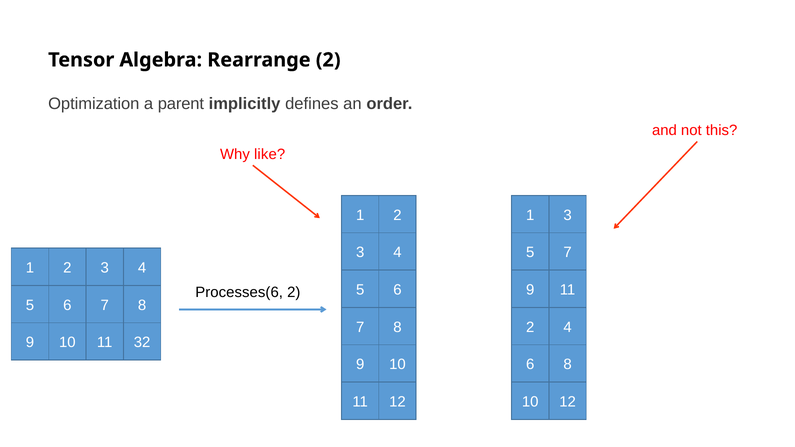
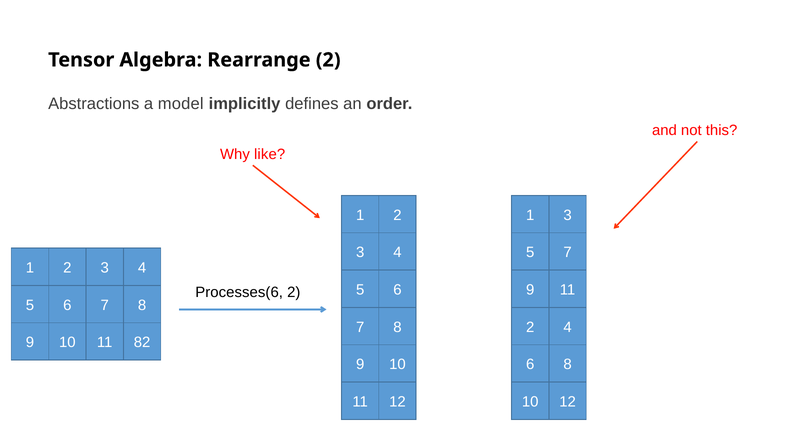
Optimization: Optimization -> Abstractions
parent: parent -> model
32: 32 -> 82
